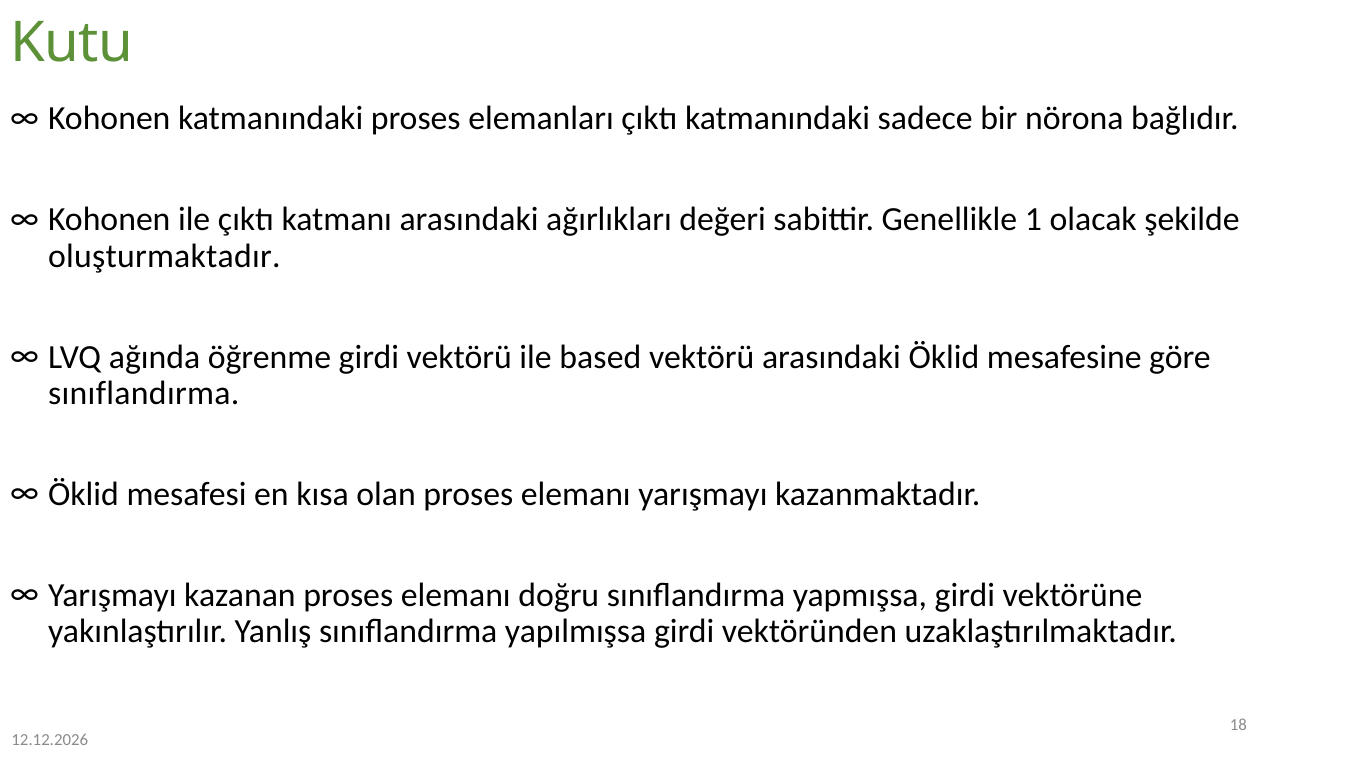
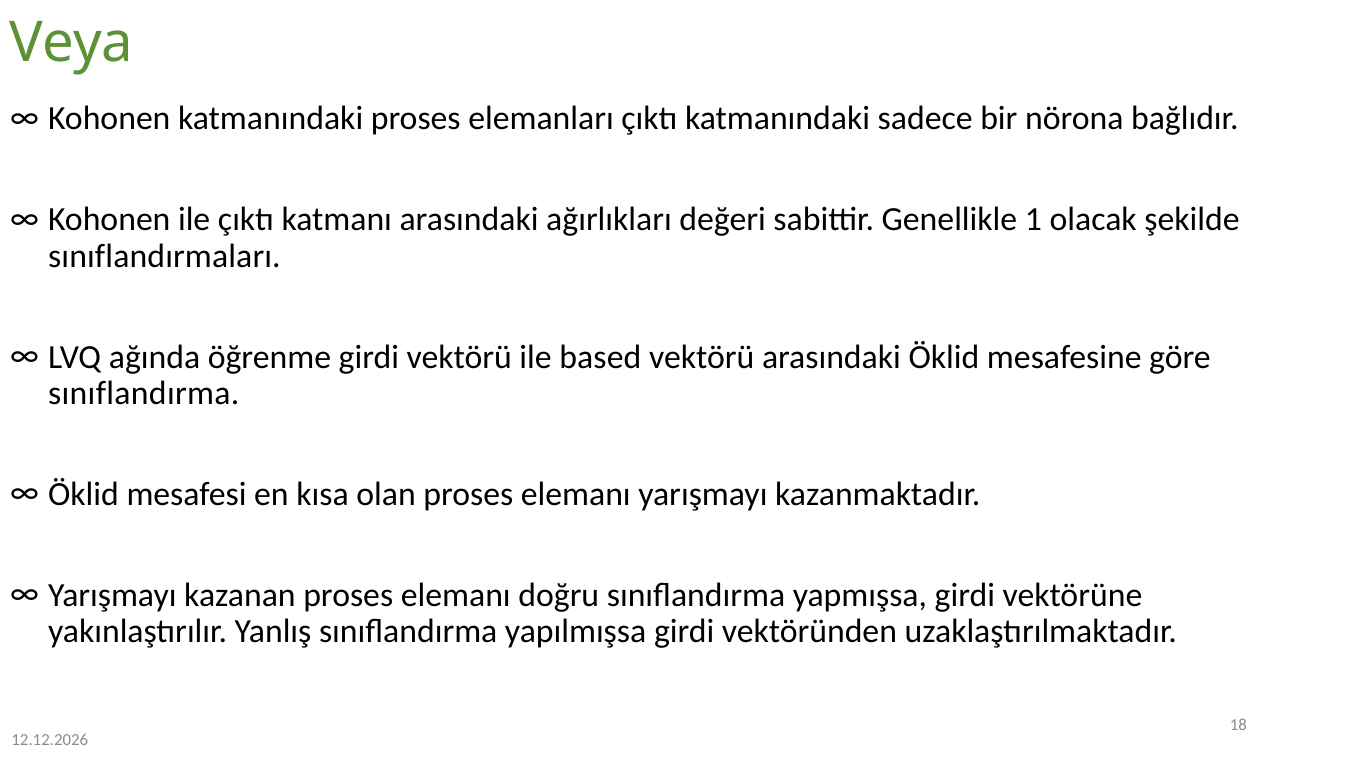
Kutu: Kutu -> Veya
oluşturmaktadır: oluşturmaktadır -> sınıflandırmaları
